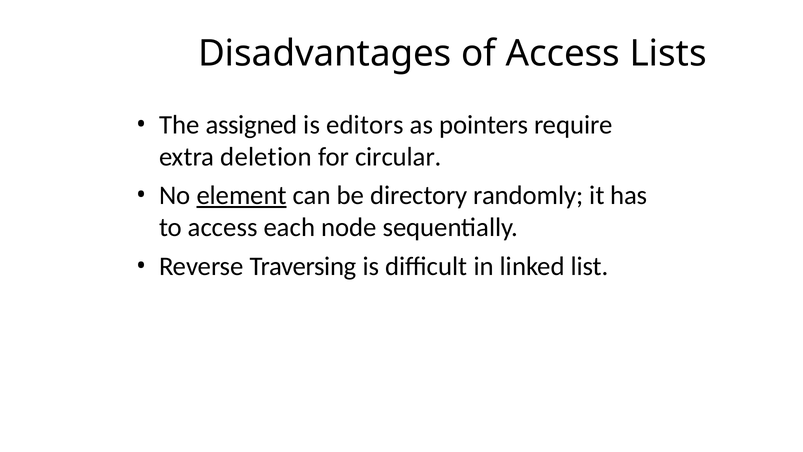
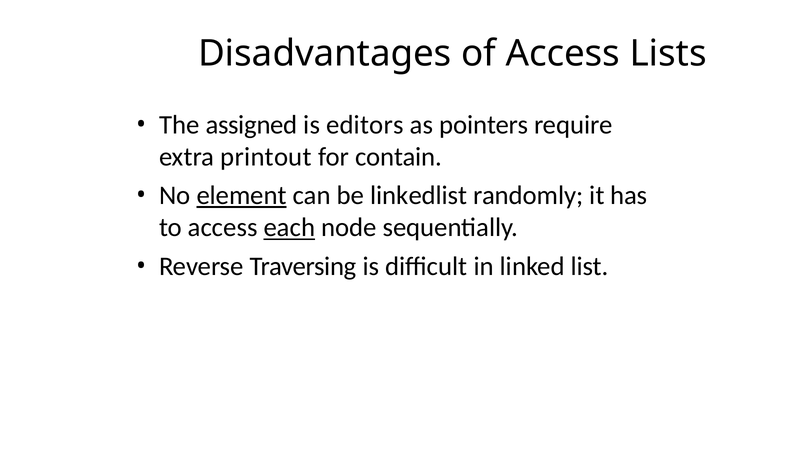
deletion: deletion -> printout
circular: circular -> contain
directory: directory -> linkedlist
each underline: none -> present
